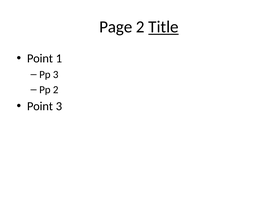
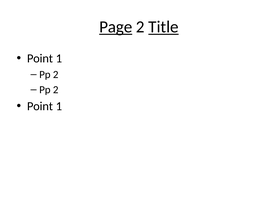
Page underline: none -> present
3 at (56, 74): 3 -> 2
3 at (59, 106): 3 -> 1
